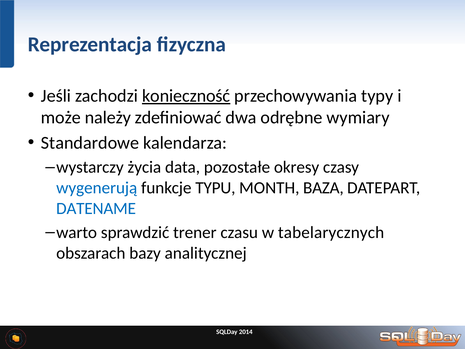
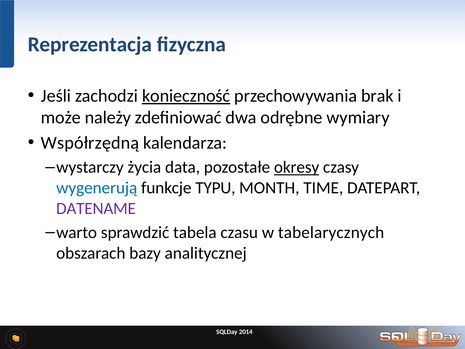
typy: typy -> brak
Standardowe: Standardowe -> Współrzędną
okresy underline: none -> present
BAZA: BAZA -> TIME
DATENAME colour: blue -> purple
trener: trener -> tabela
